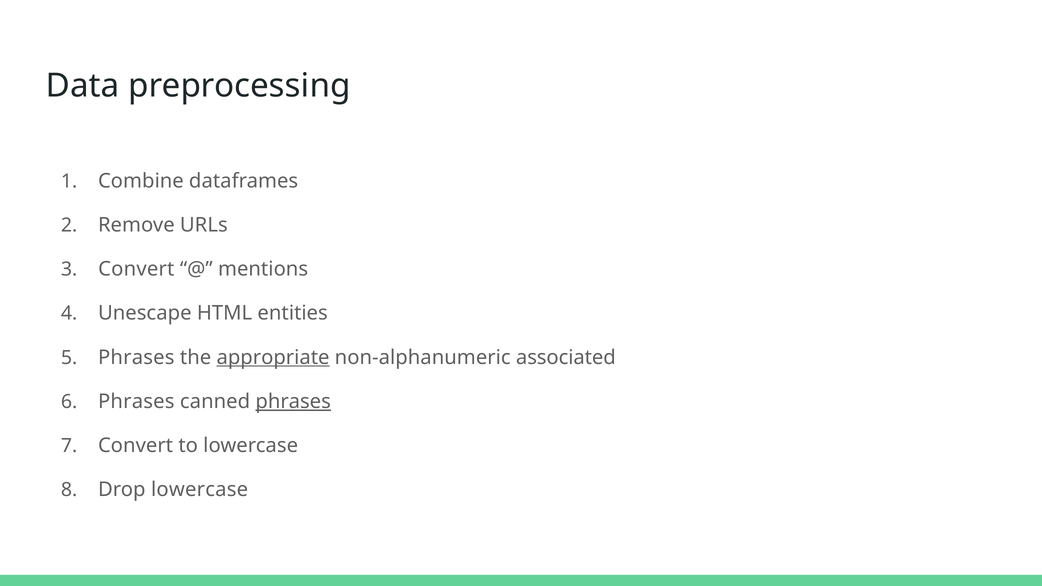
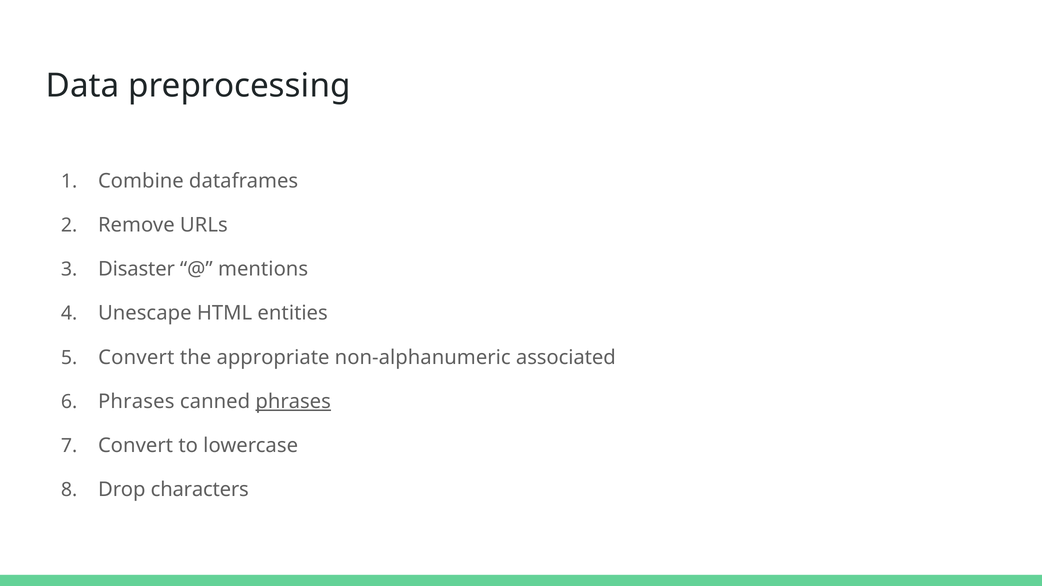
Convert at (136, 269): Convert -> Disaster
Phrases at (136, 357): Phrases -> Convert
appropriate underline: present -> none
Drop lowercase: lowercase -> characters
